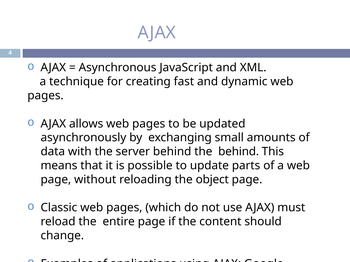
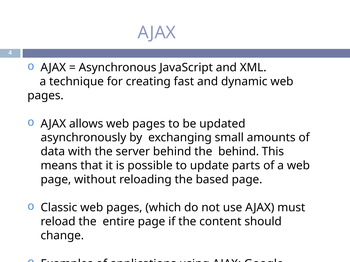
object: object -> based
